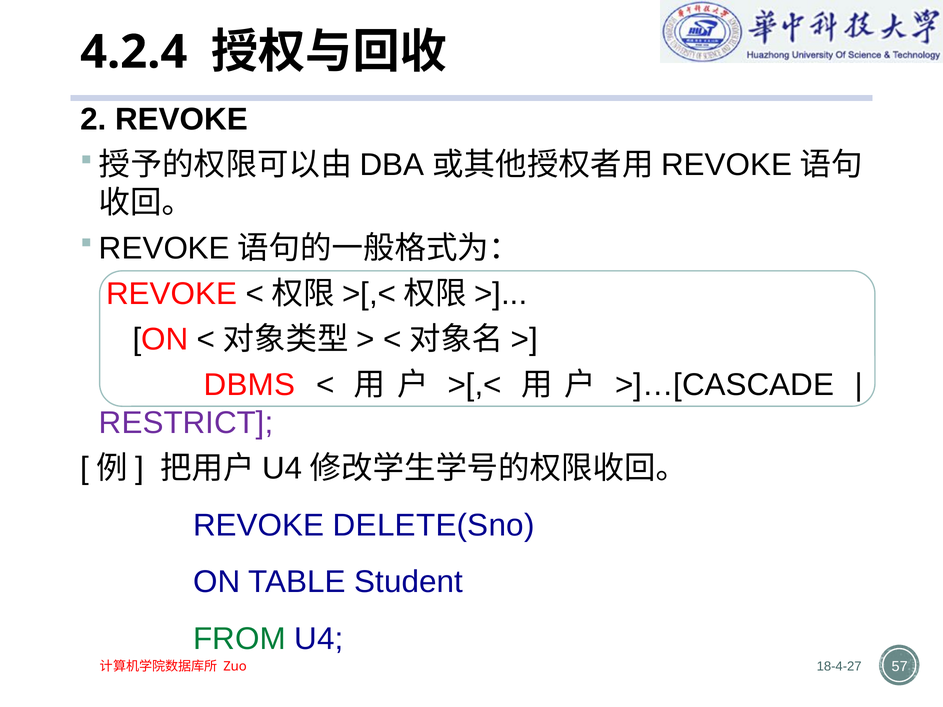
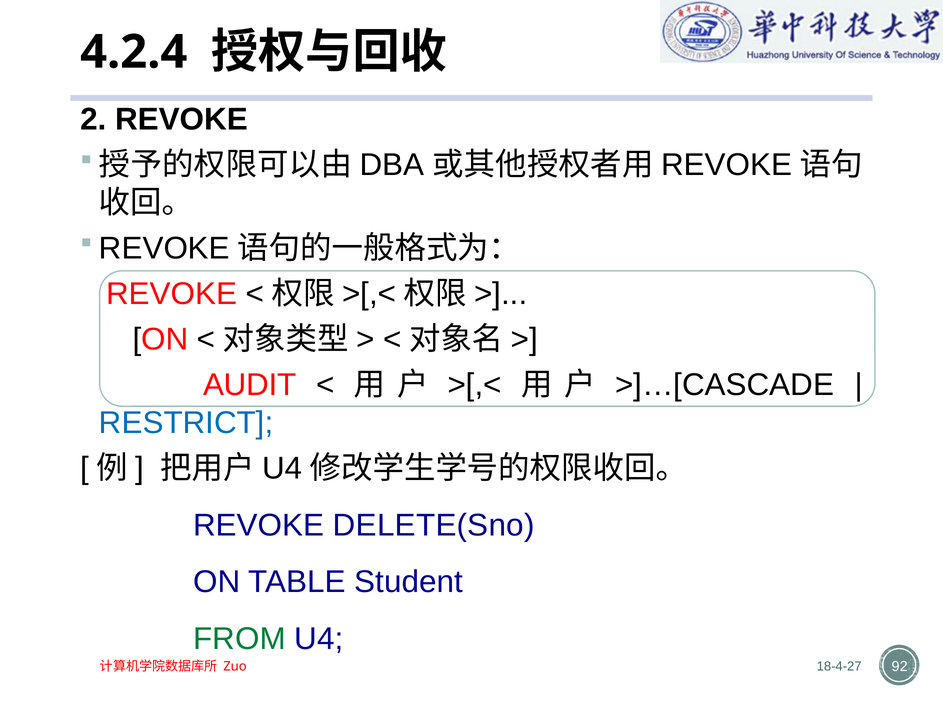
DBMS: DBMS -> AUDIT
RESTRICT colour: purple -> blue
57: 57 -> 92
